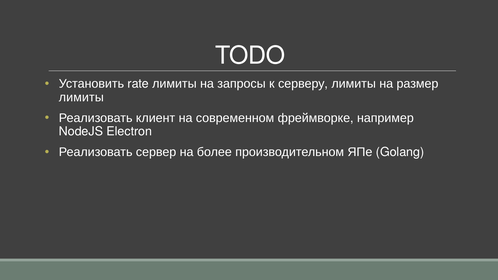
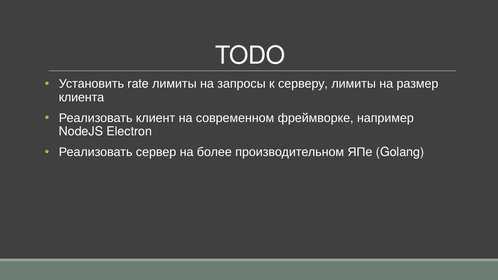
лимиты at (81, 97): лимиты -> клиента
